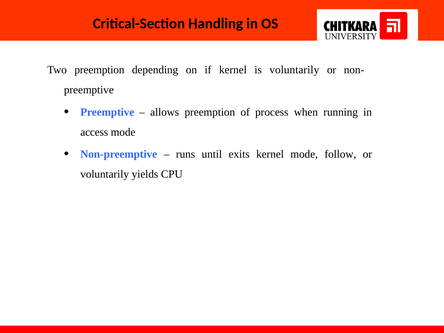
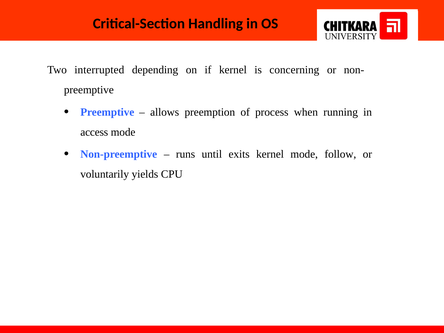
Two preemption: preemption -> interrupted
is voluntarily: voluntarily -> concerning
